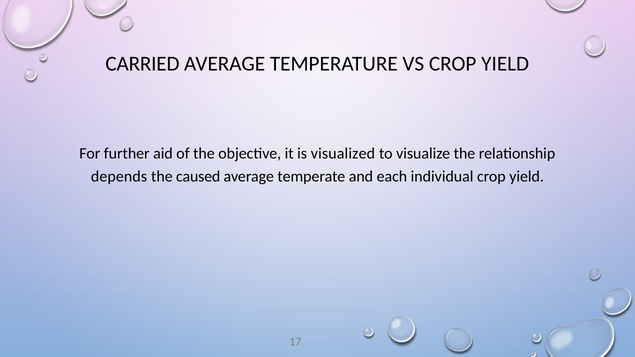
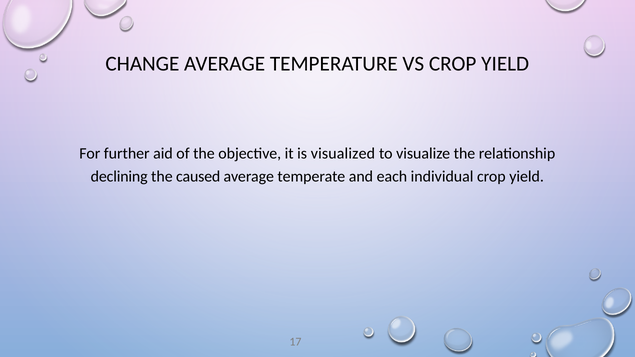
CARRIED: CARRIED -> CHANGE
depends: depends -> declining
